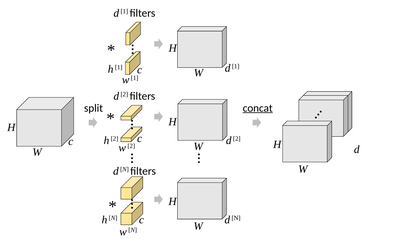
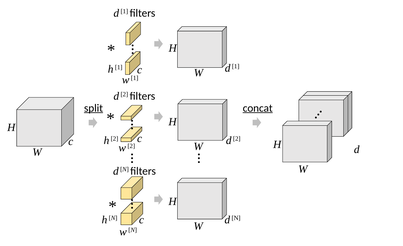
split underline: none -> present
